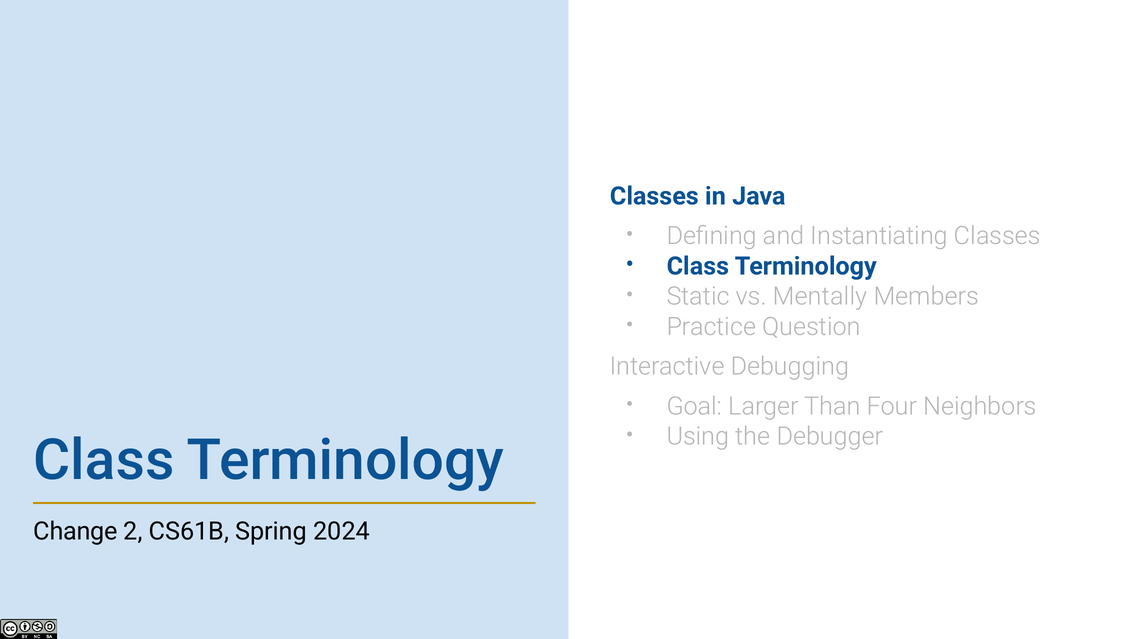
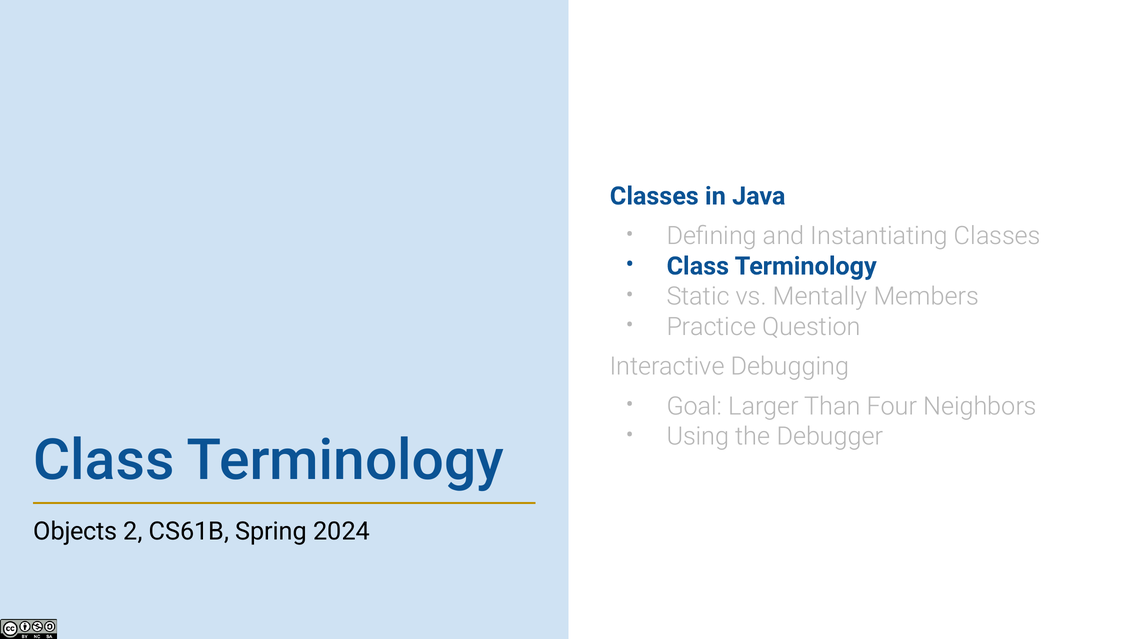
Change: Change -> Objects
